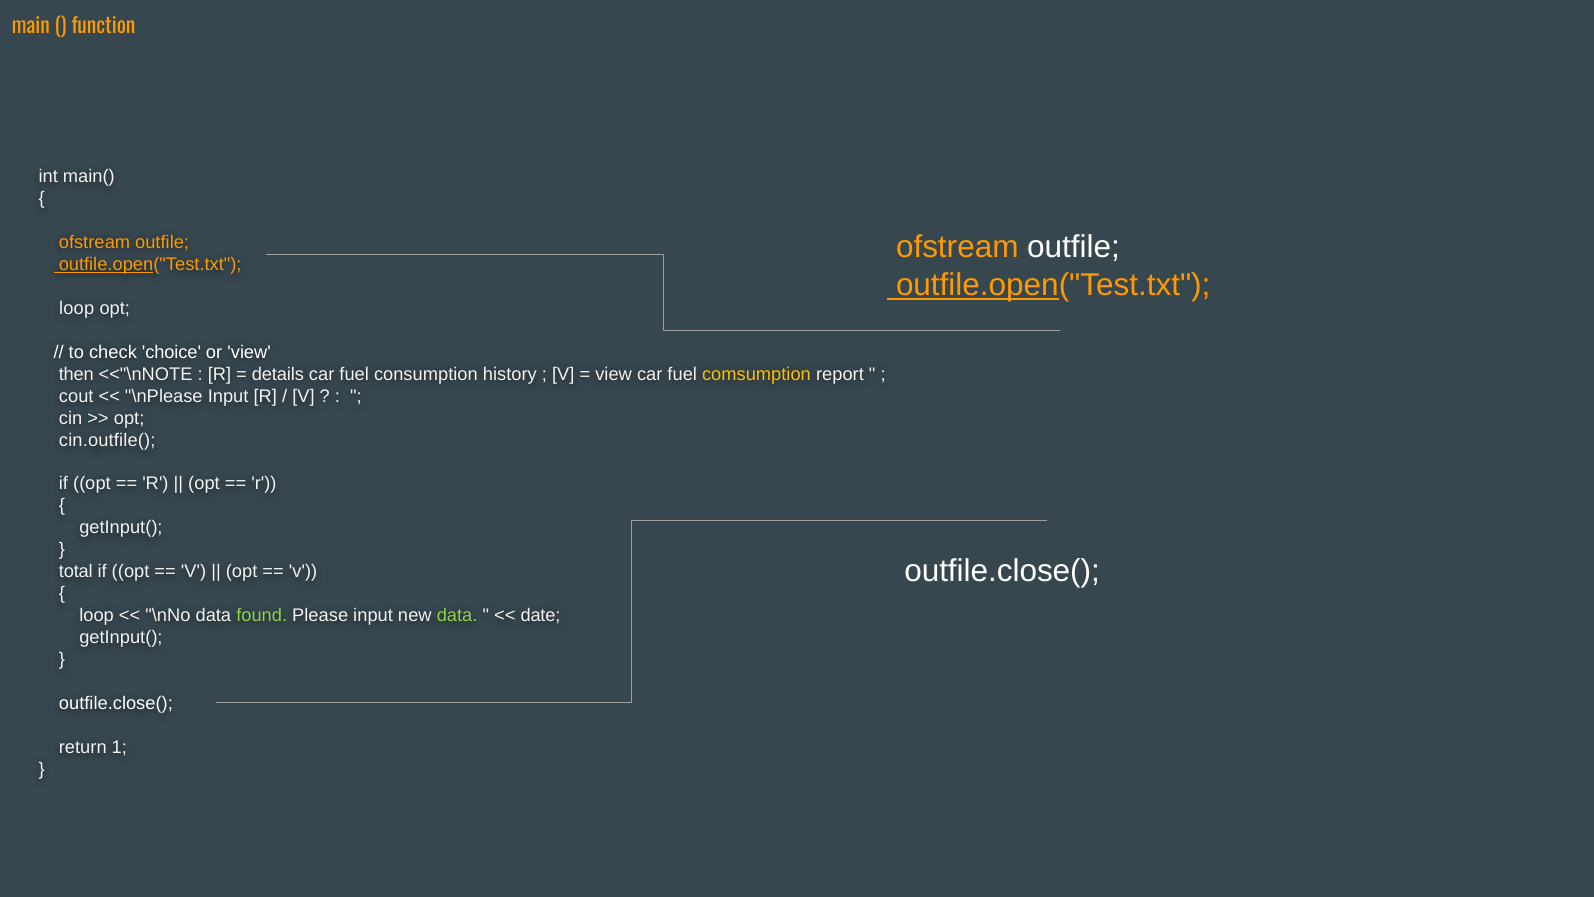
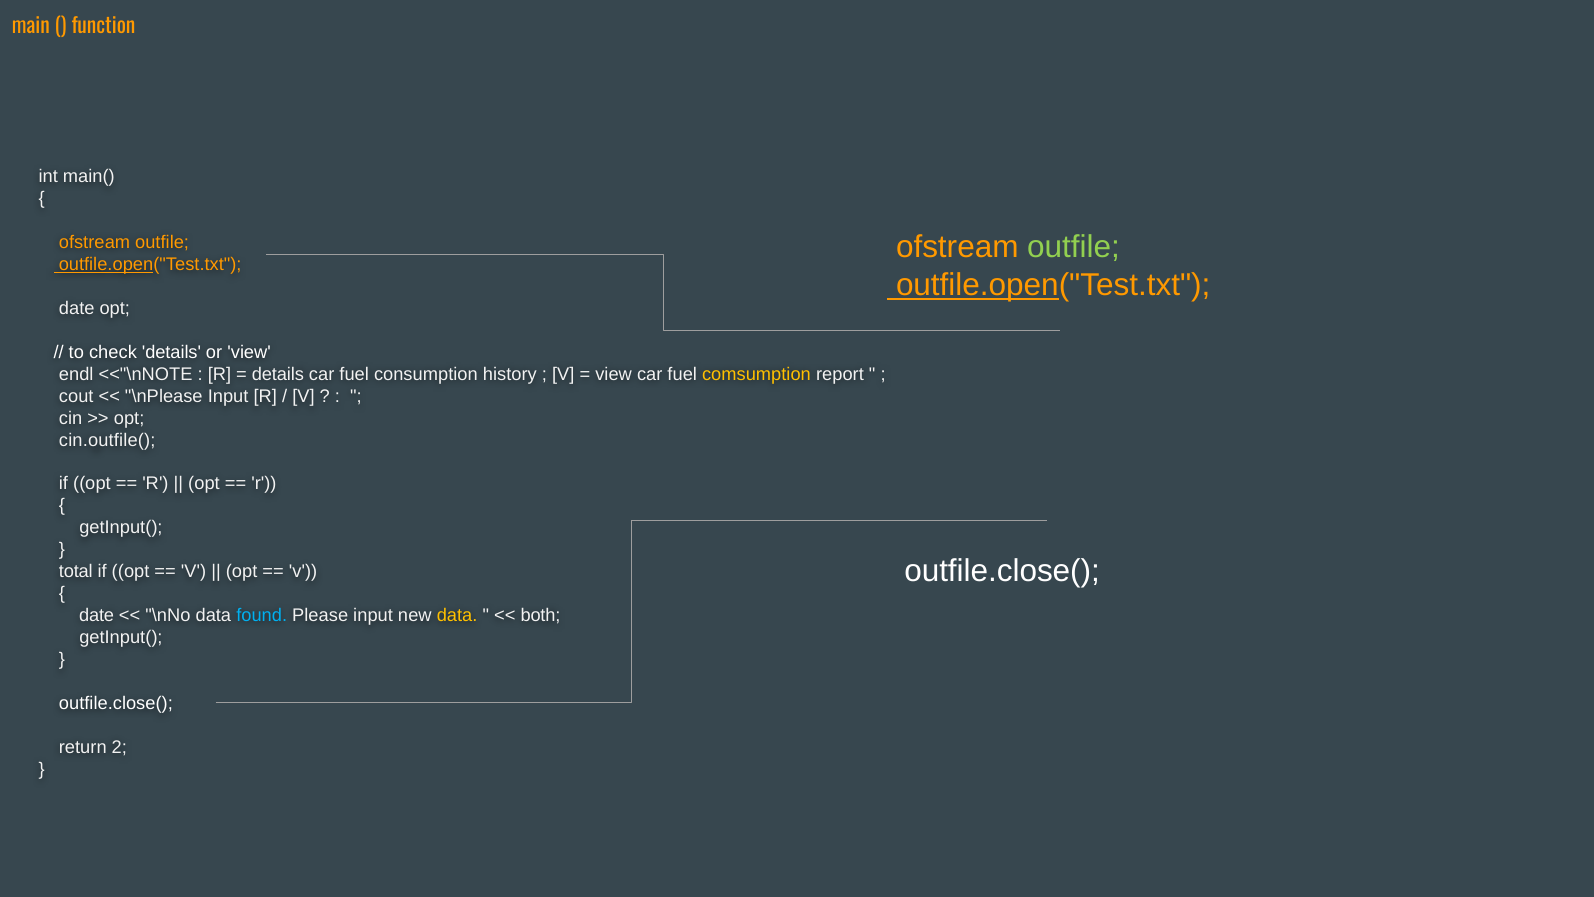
outfile at (1074, 247) colour: white -> light green
loop at (77, 308): loop -> date
check choice: choice -> details
then: then -> endl
loop at (97, 615): loop -> date
found colour: light green -> light blue
data at (457, 615) colour: light green -> yellow
date: date -> both
1: 1 -> 2
